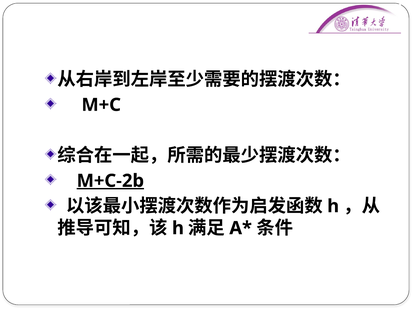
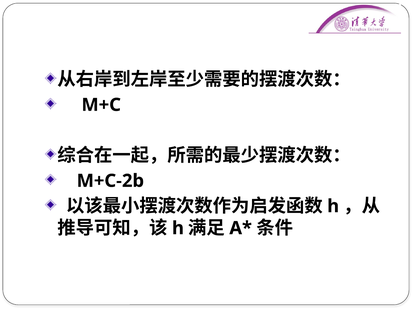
M+C-2b underline: present -> none
